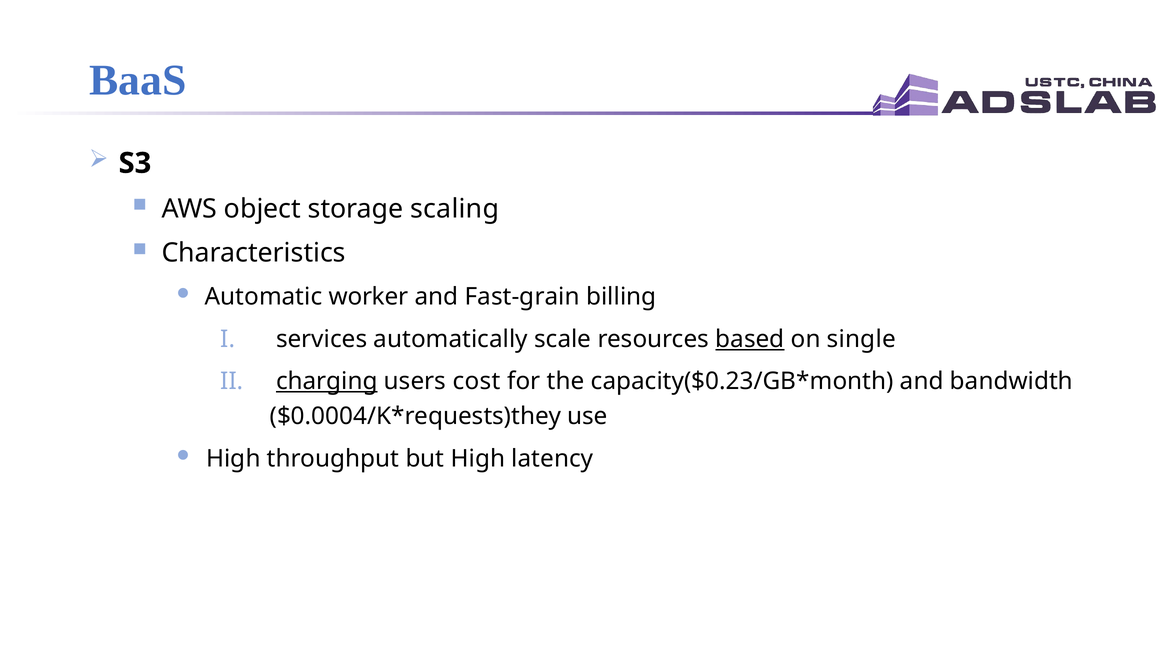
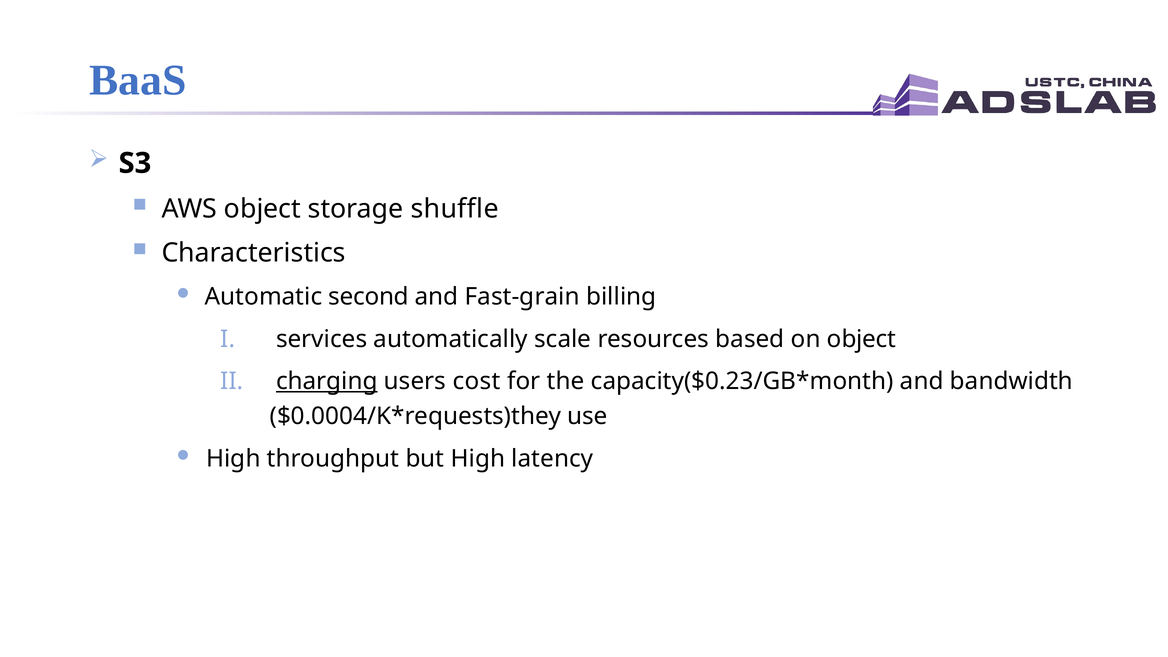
scaling: scaling -> shuffle
worker: worker -> second
based underline: present -> none
on single: single -> object
